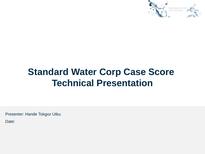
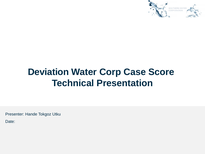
Standard: Standard -> Deviation
